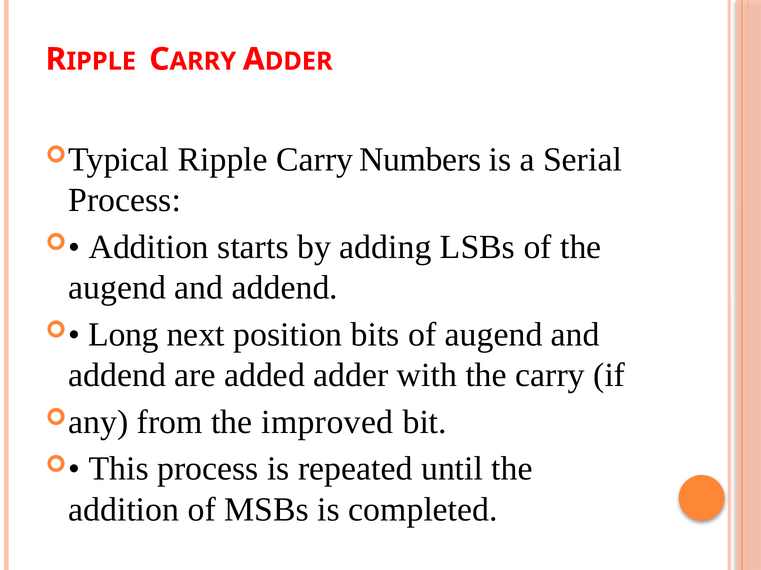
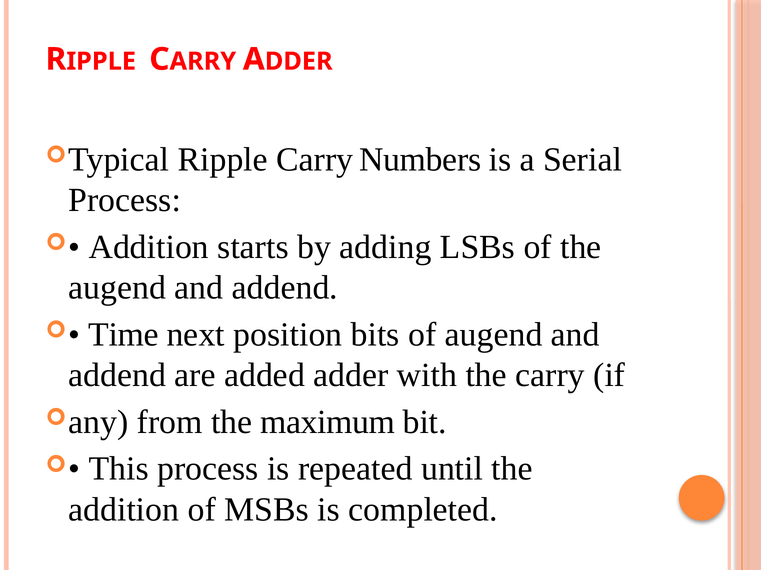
Long: Long -> Time
improved: improved -> maximum
